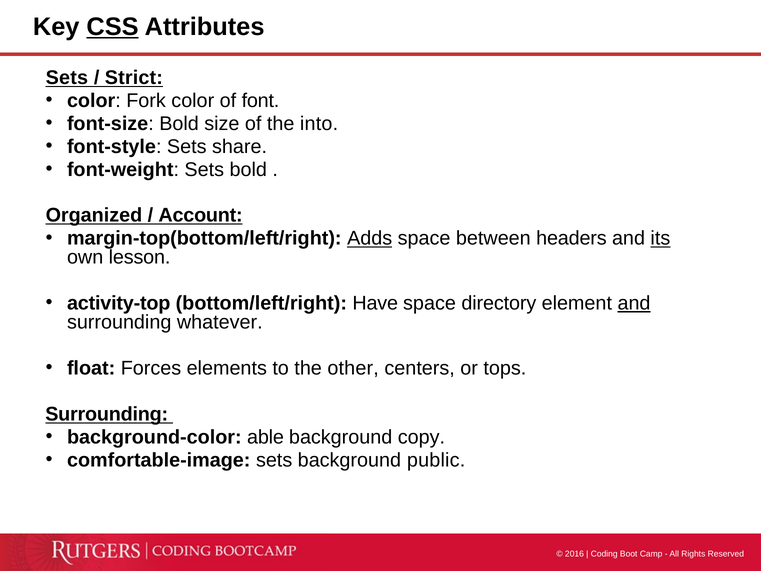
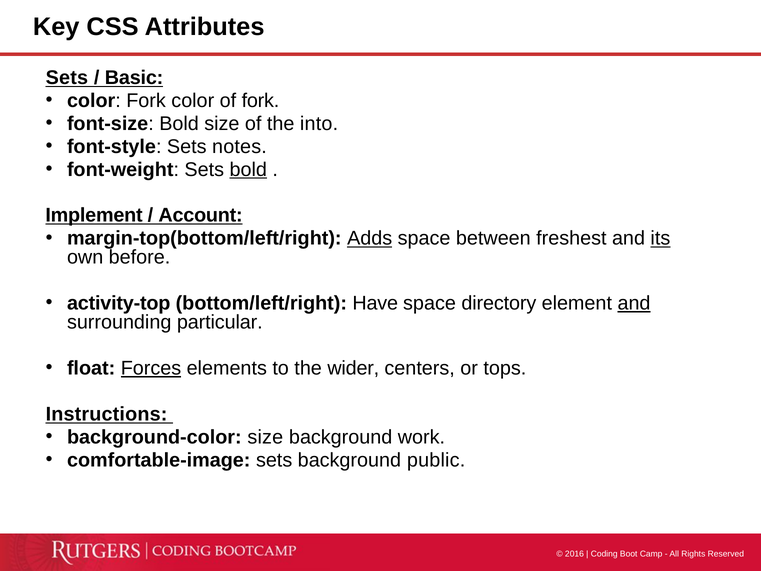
CSS underline: present -> none
Strict: Strict -> Basic
of font: font -> fork
share: share -> notes
bold at (248, 169) underline: none -> present
Organized: Organized -> Implement
headers: headers -> freshest
lesson: lesson -> before
whatever: whatever -> particular
Forces underline: none -> present
other: other -> wider
Surrounding at (107, 414): Surrounding -> Instructions
background-color able: able -> size
copy: copy -> work
